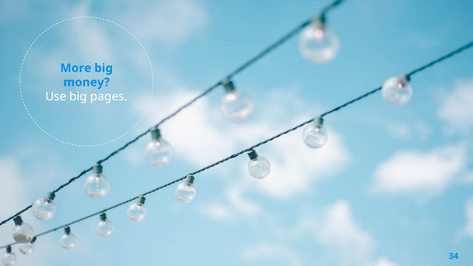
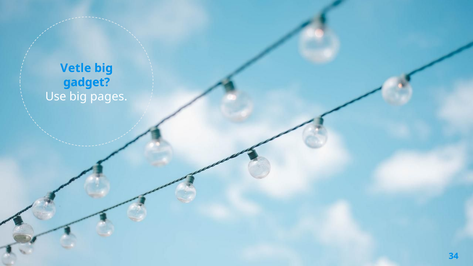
More: More -> Vetle
money: money -> gadget
